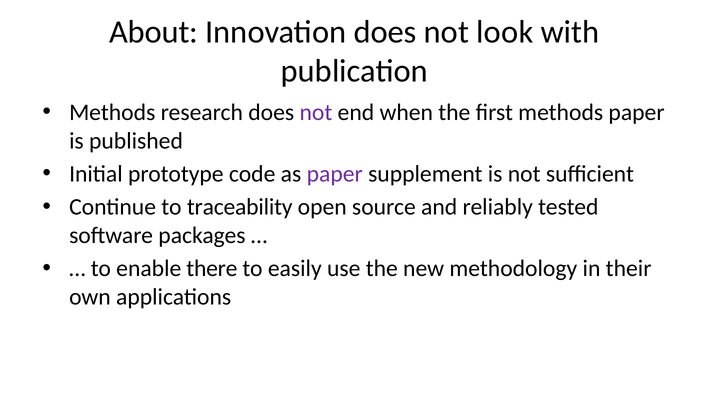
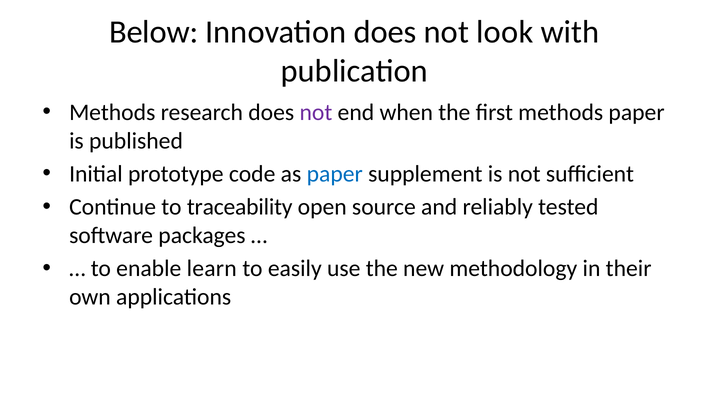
About: About -> Below
paper at (335, 174) colour: purple -> blue
there: there -> learn
